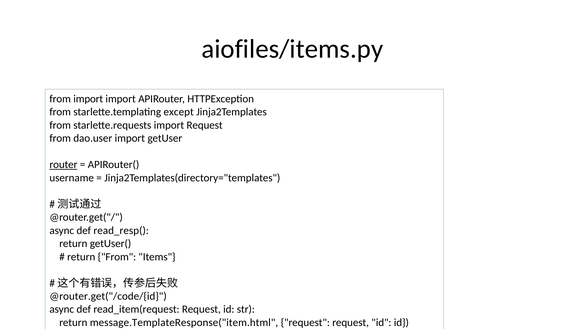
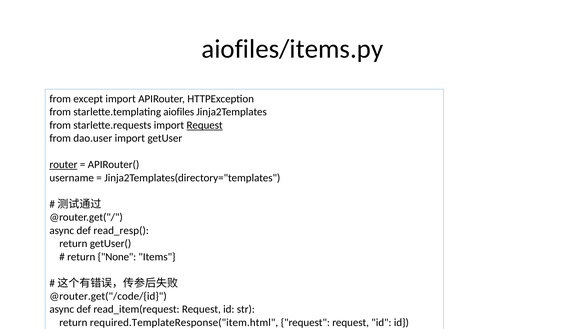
from import: import -> except
except: except -> aiofiles
Request at (205, 125) underline: none -> present
return From: From -> None
message.TemplateResponse("item.html: message.TemplateResponse("item.html -> required.TemplateResponse("item.html
